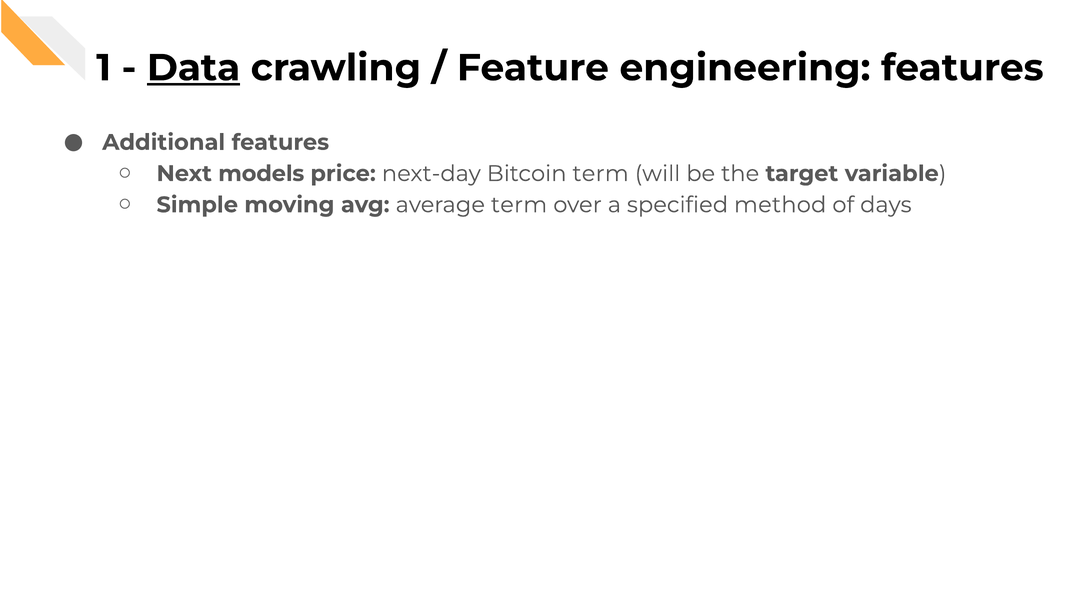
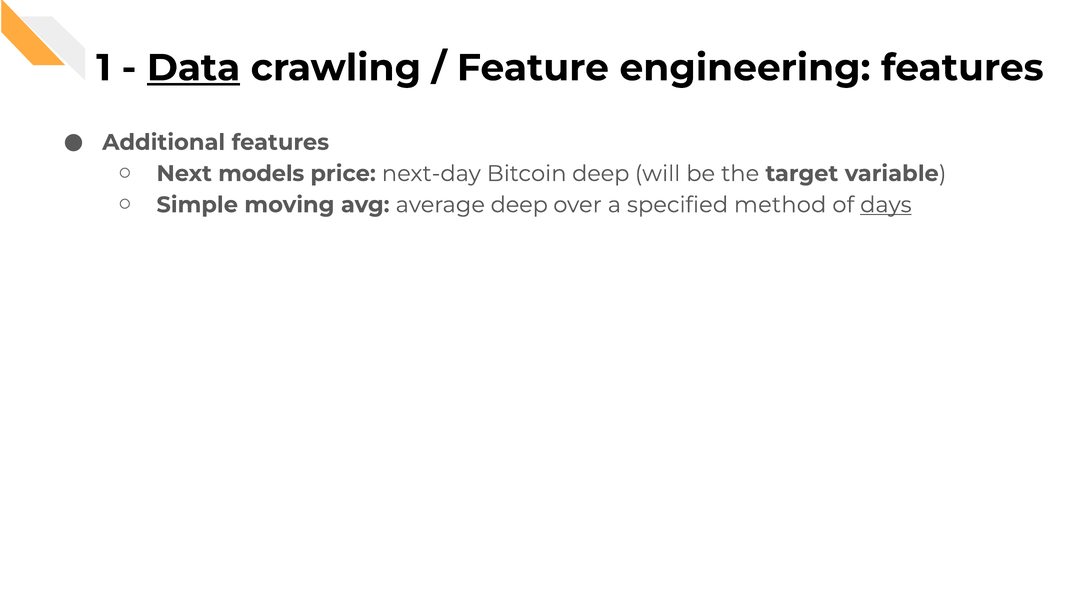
Bitcoin term: term -> deep
average term: term -> deep
days underline: none -> present
